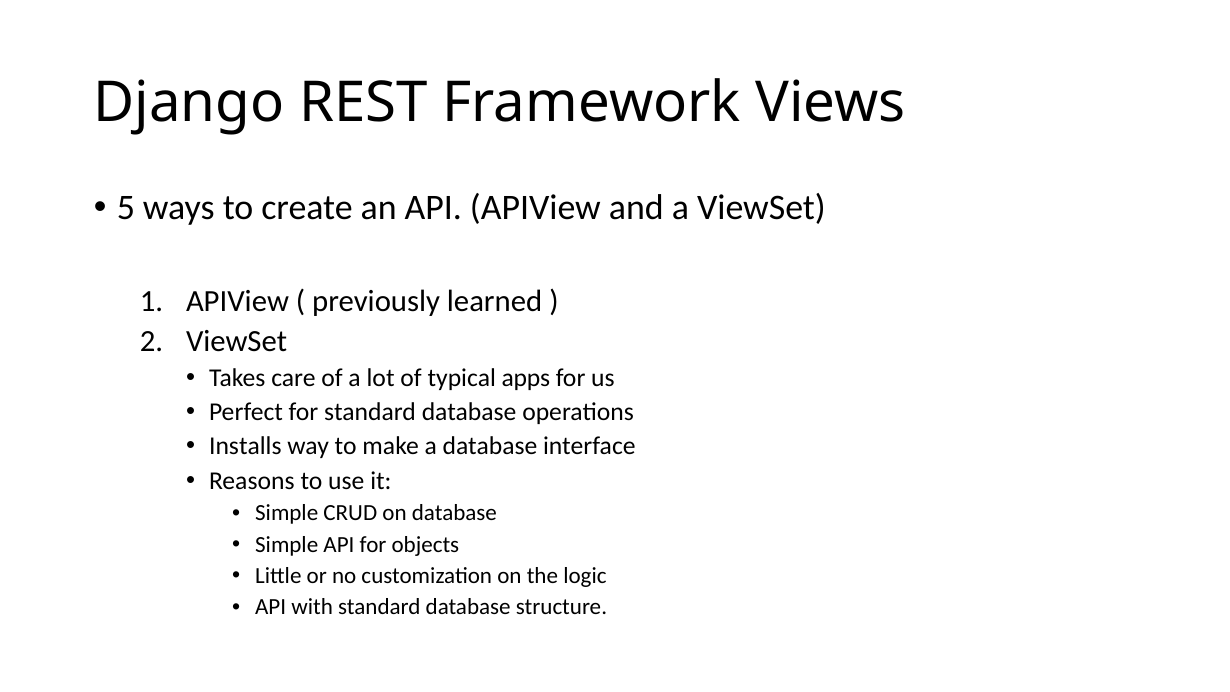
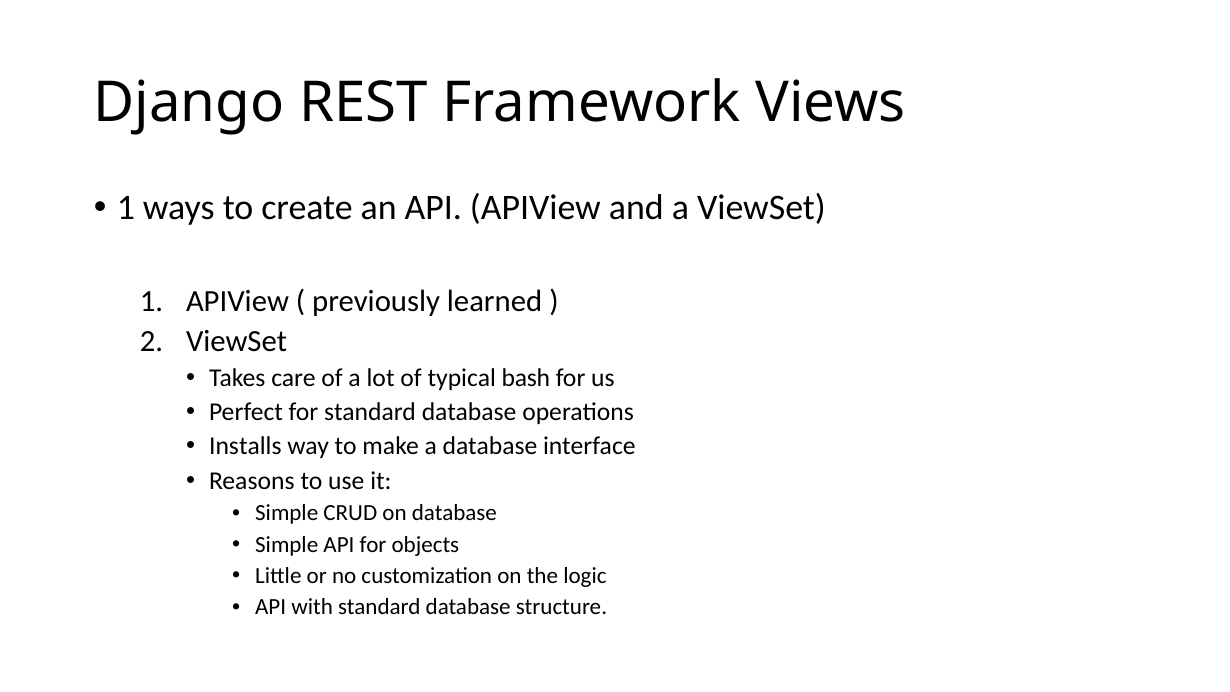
5 at (126, 208): 5 -> 1
apps: apps -> bash
